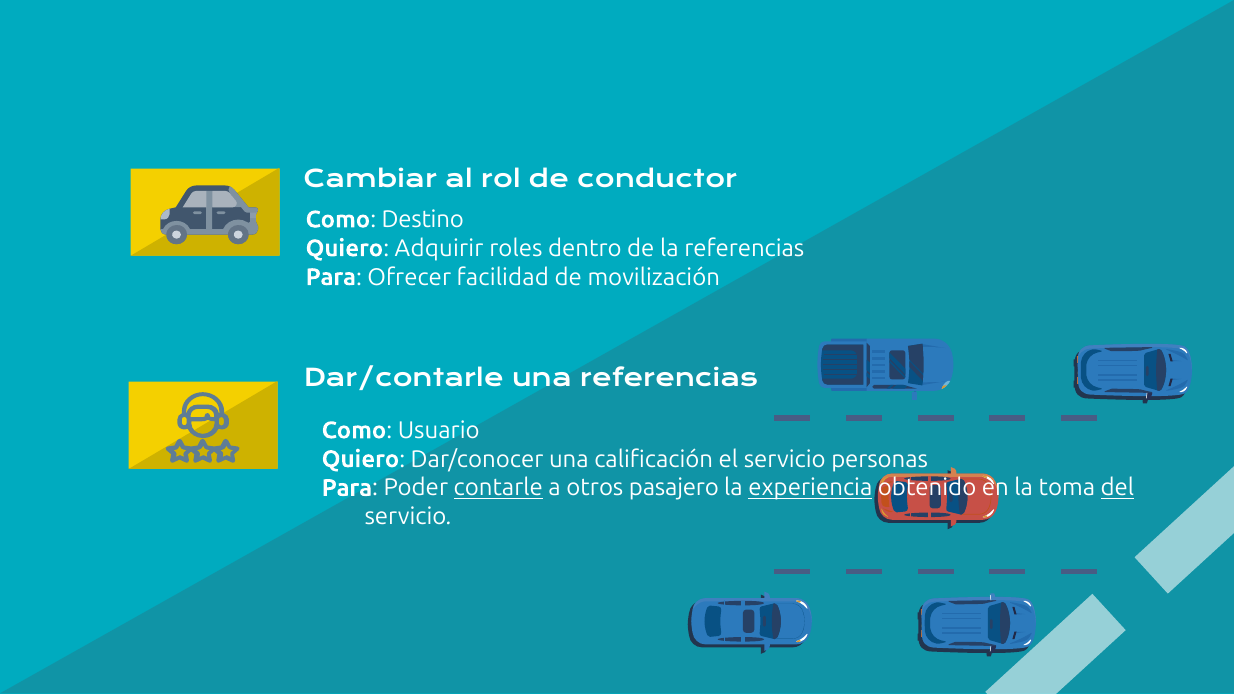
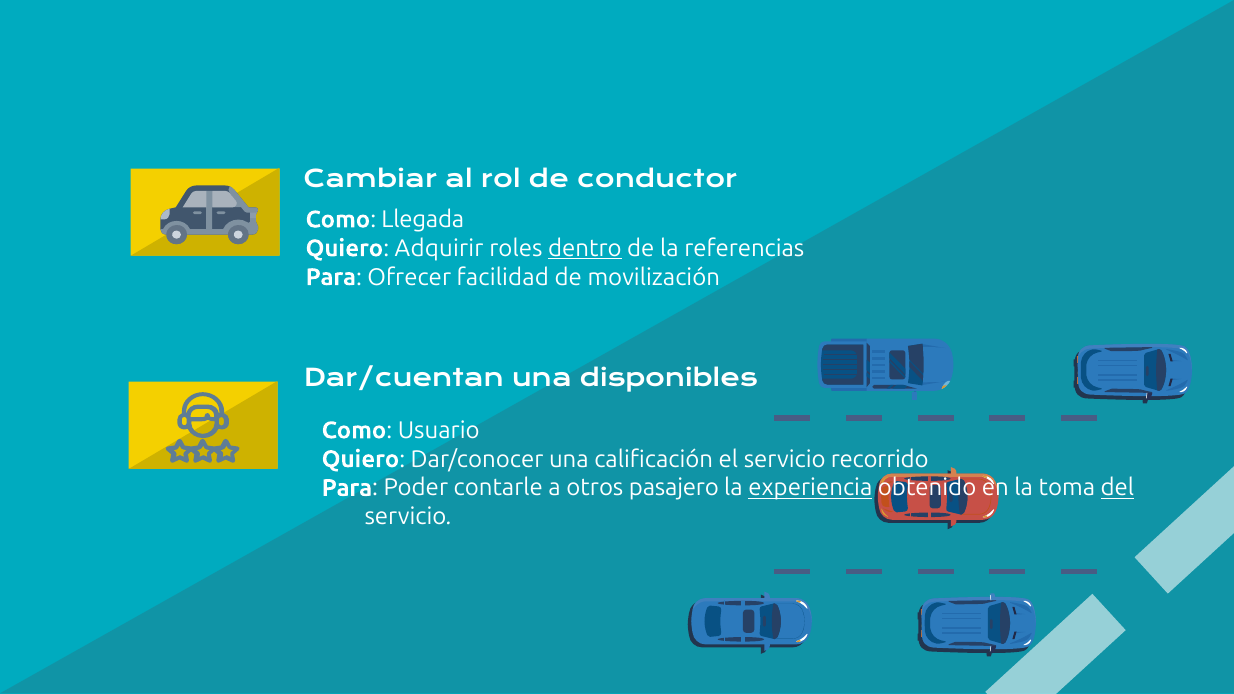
Destino: Destino -> Llegada
dentro underline: none -> present
Dar/contarle: Dar/contarle -> Dar/cuentan
una referencias: referencias -> disponibles
personas: personas -> recorrido
contarle underline: present -> none
